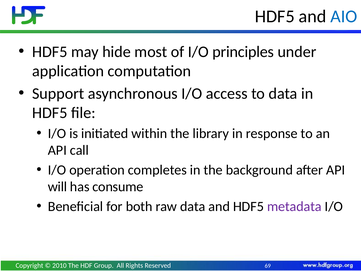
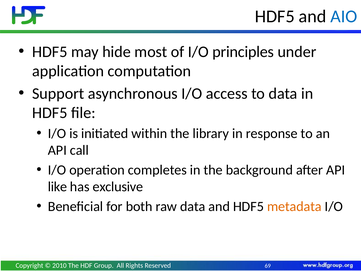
will: will -> like
consume: consume -> exclusive
metadata colour: purple -> orange
